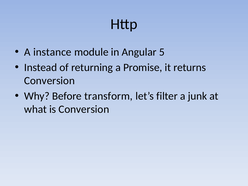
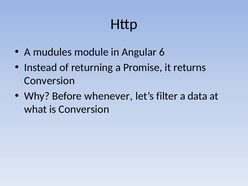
instance: instance -> mudules
5: 5 -> 6
transform: transform -> whenever
junk: junk -> data
